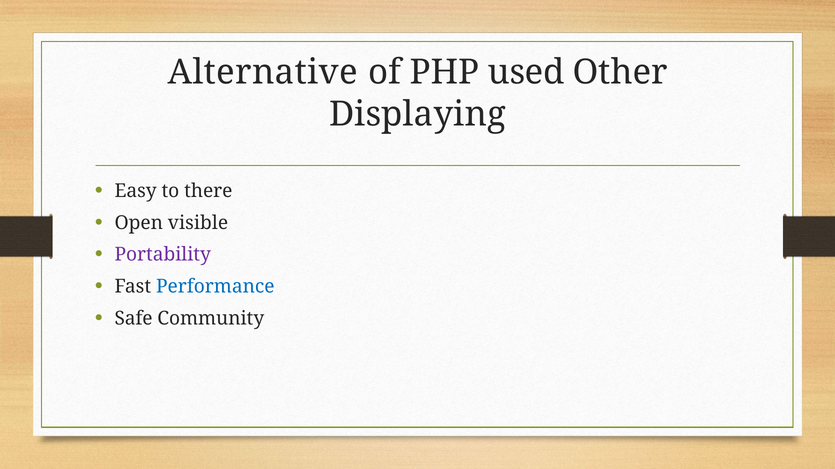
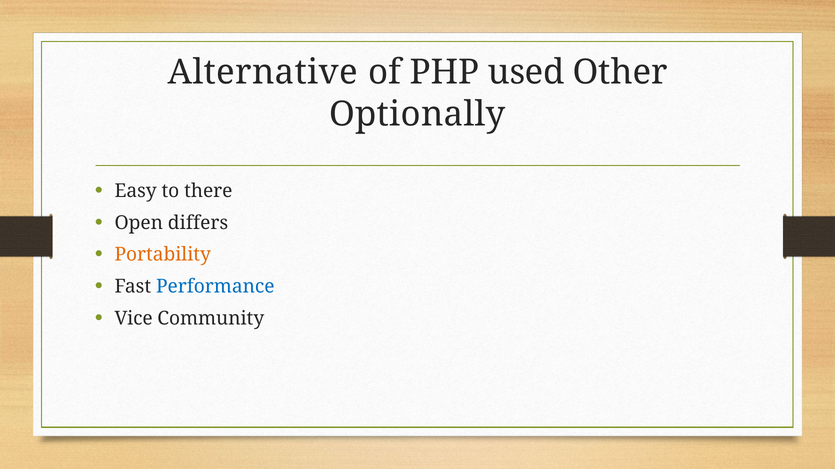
Displaying: Displaying -> Optionally
visible: visible -> differs
Portability colour: purple -> orange
Safe: Safe -> Vice
